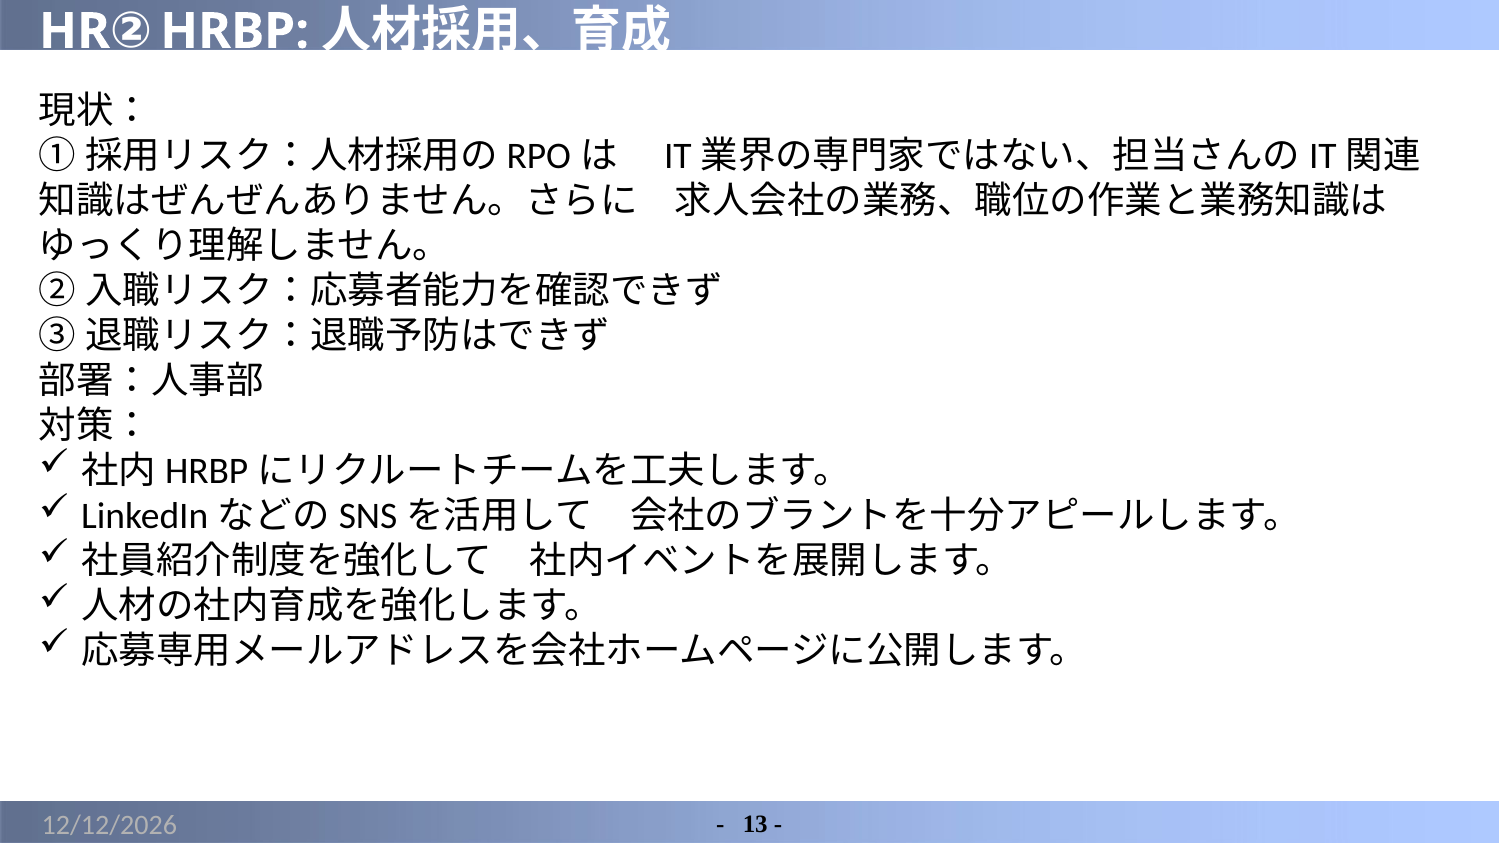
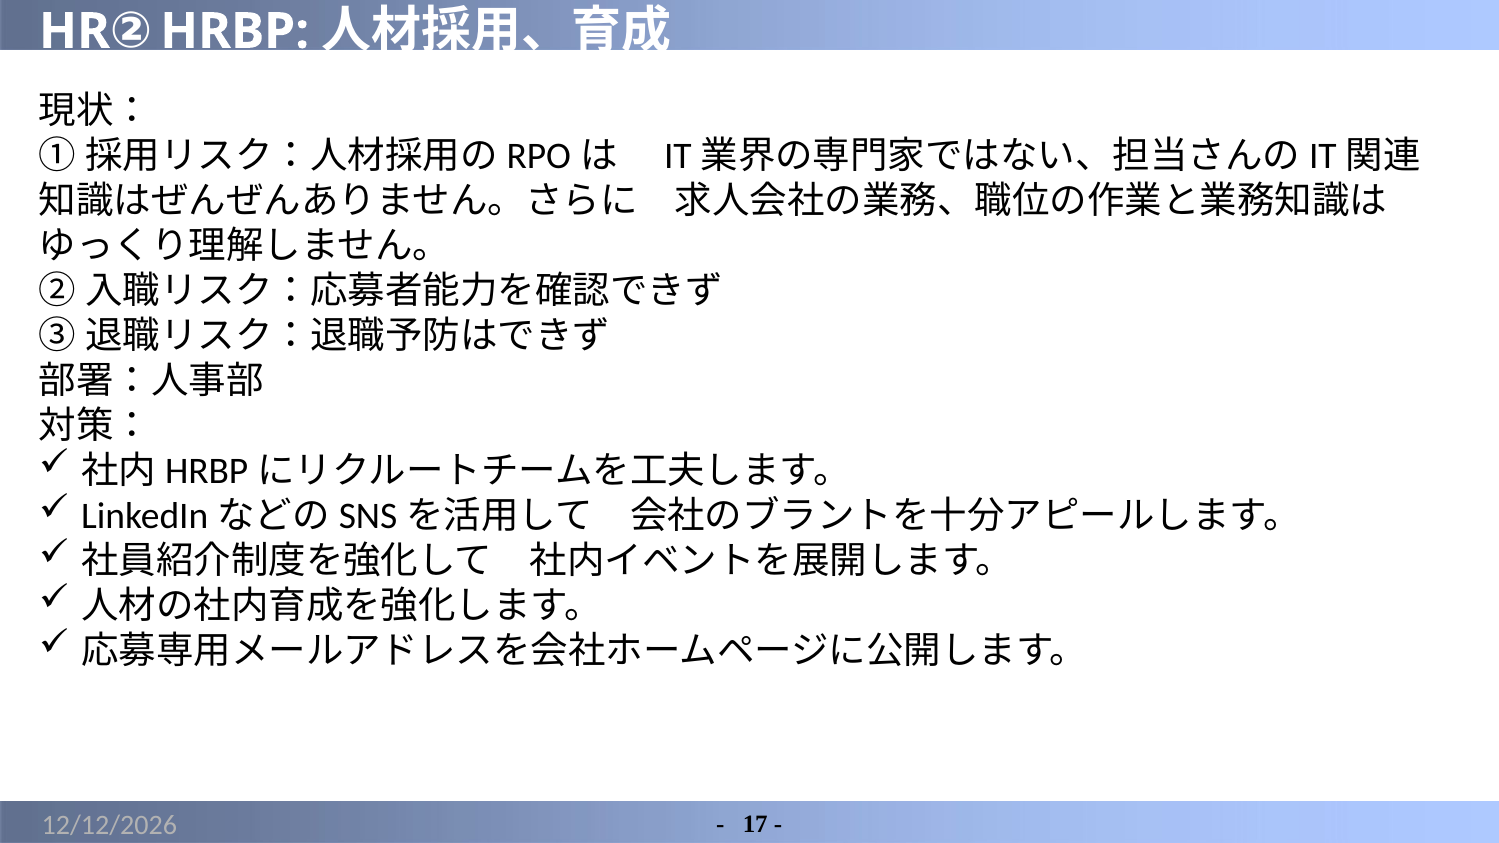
13: 13 -> 17
